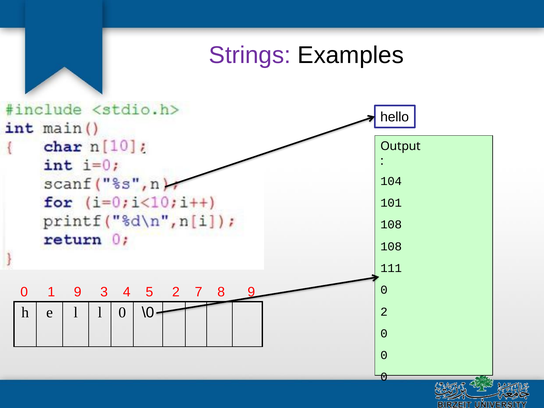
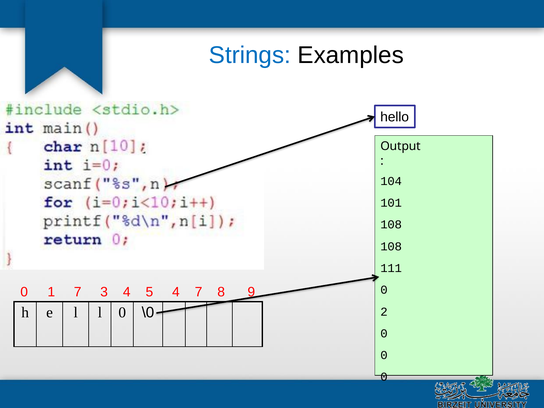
Strings colour: purple -> blue
1 9: 9 -> 7
5 2: 2 -> 4
